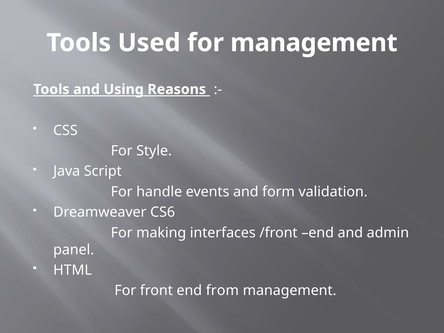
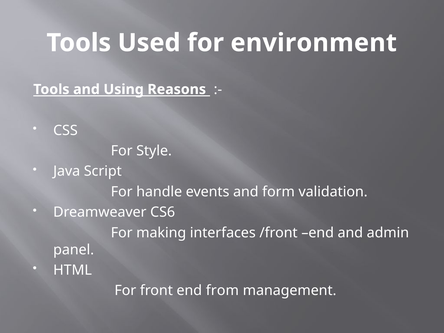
for management: management -> environment
